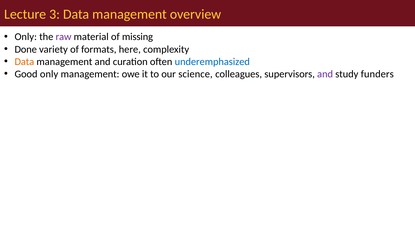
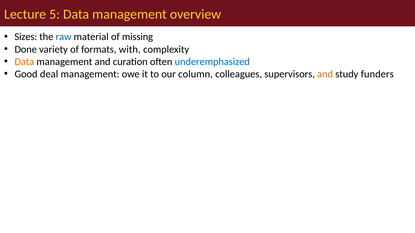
3: 3 -> 5
Only at (26, 37): Only -> Sizes
raw colour: purple -> blue
here: here -> with
Good only: only -> deal
science: science -> column
and at (325, 74) colour: purple -> orange
